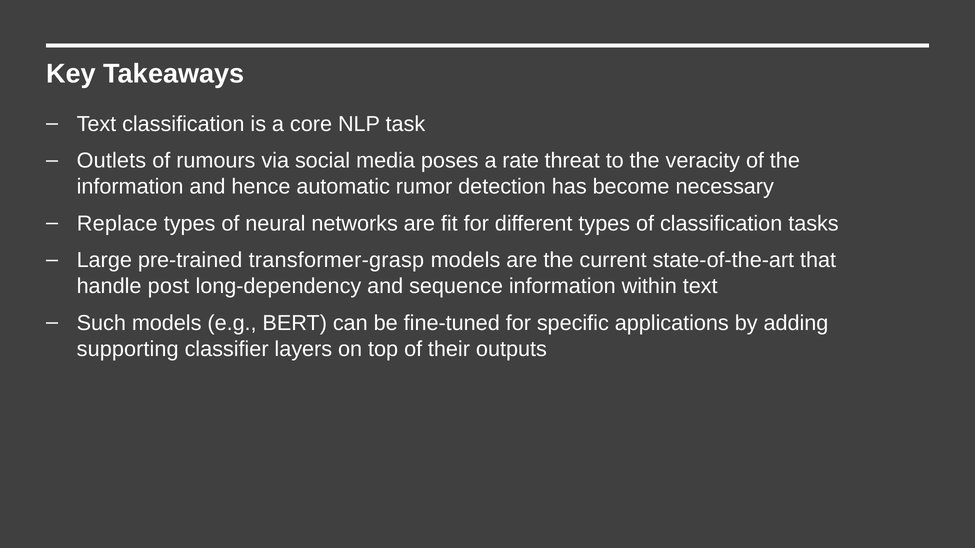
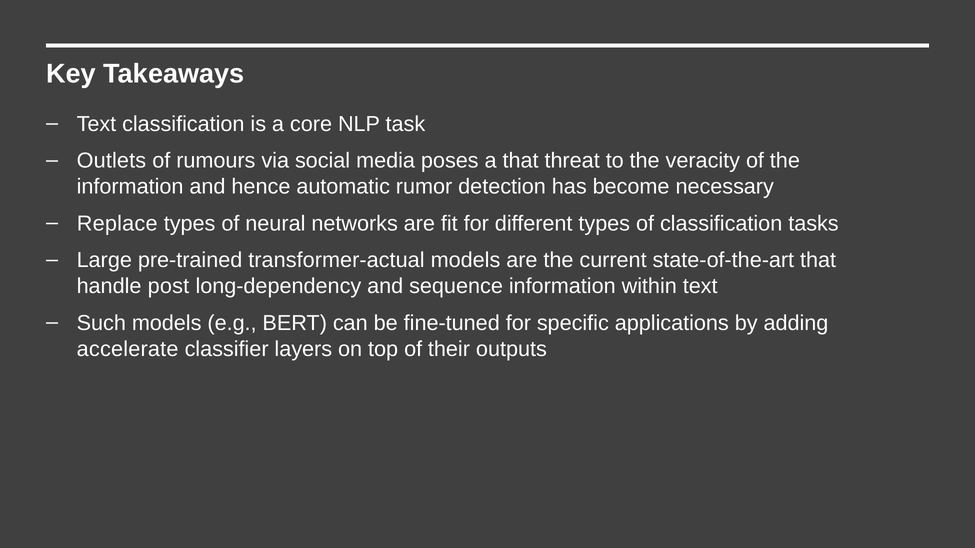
a rate: rate -> that
transformer-grasp: transformer-grasp -> transformer-actual
supporting: supporting -> accelerate
